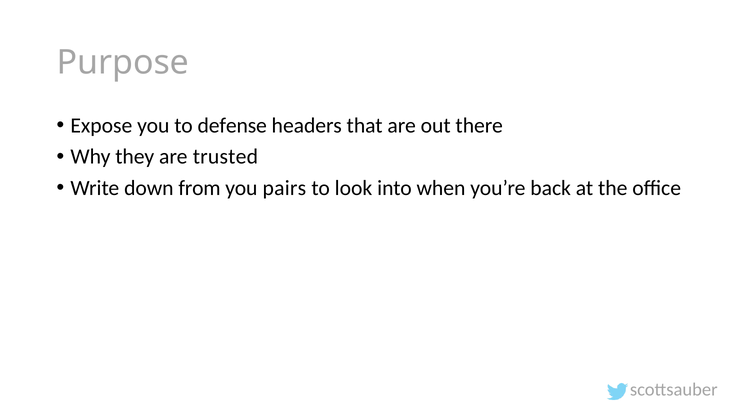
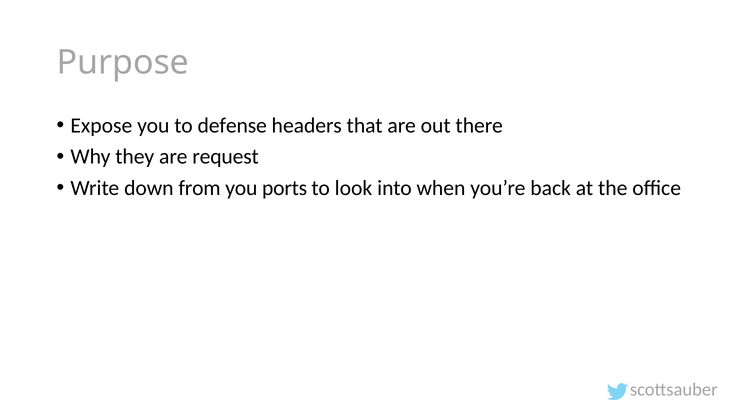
trusted: trusted -> request
pairs: pairs -> ports
